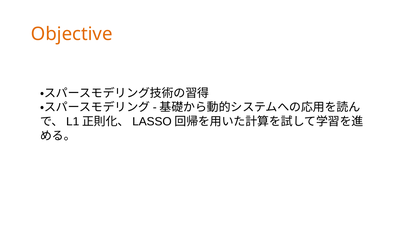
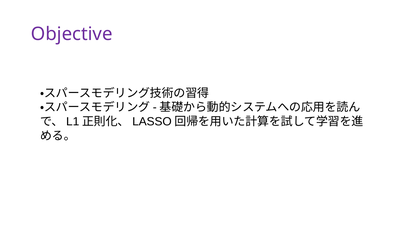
Objective colour: orange -> purple
